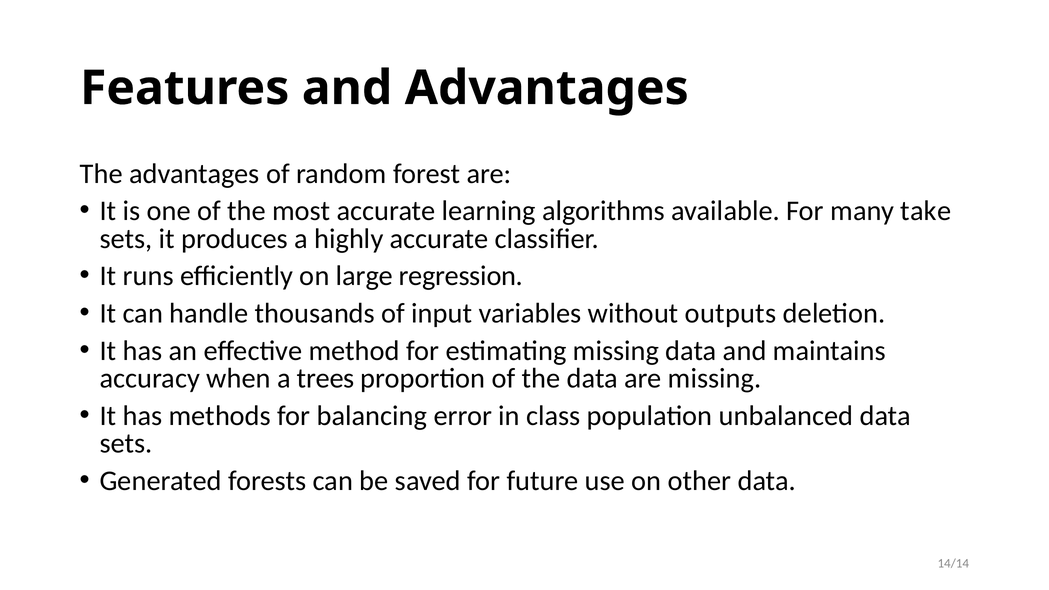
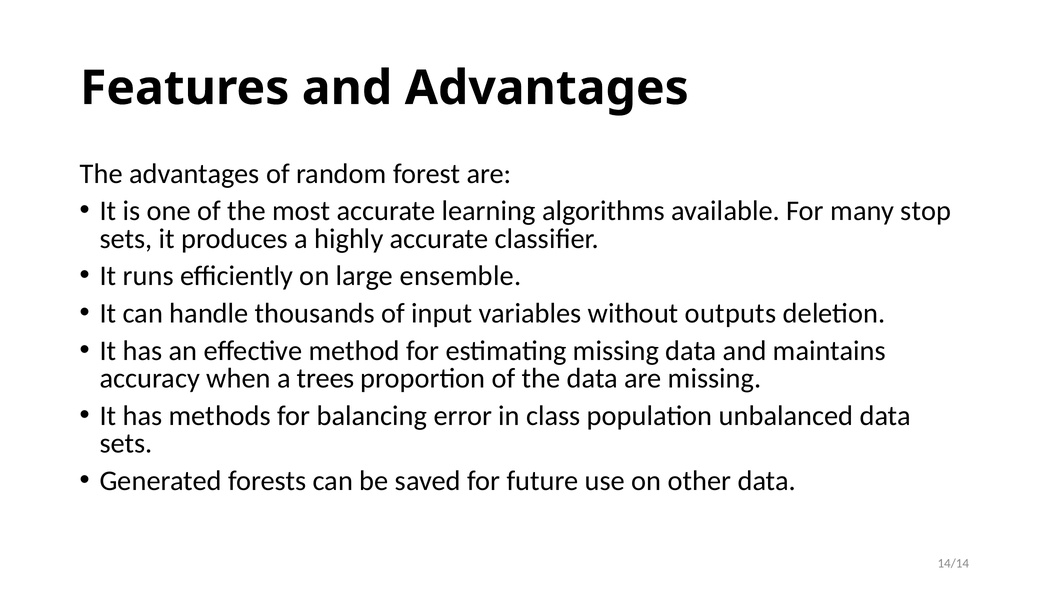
take: take -> stop
regression: regression -> ensemble
